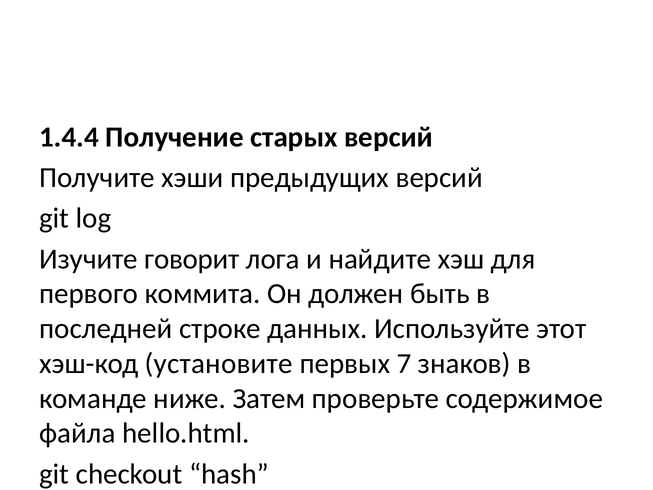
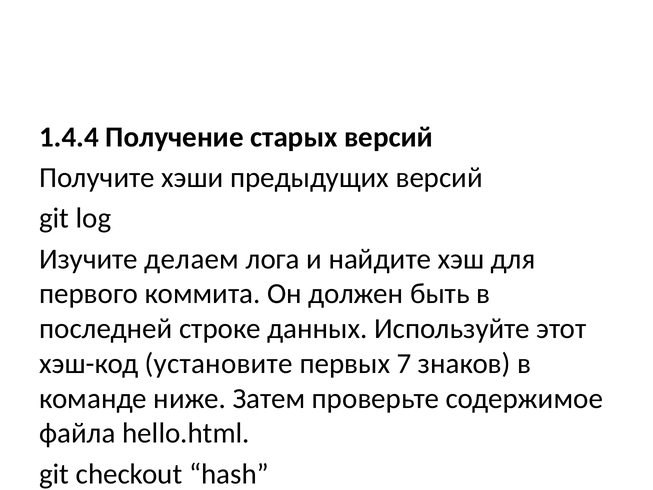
говорит: говорит -> делаем
